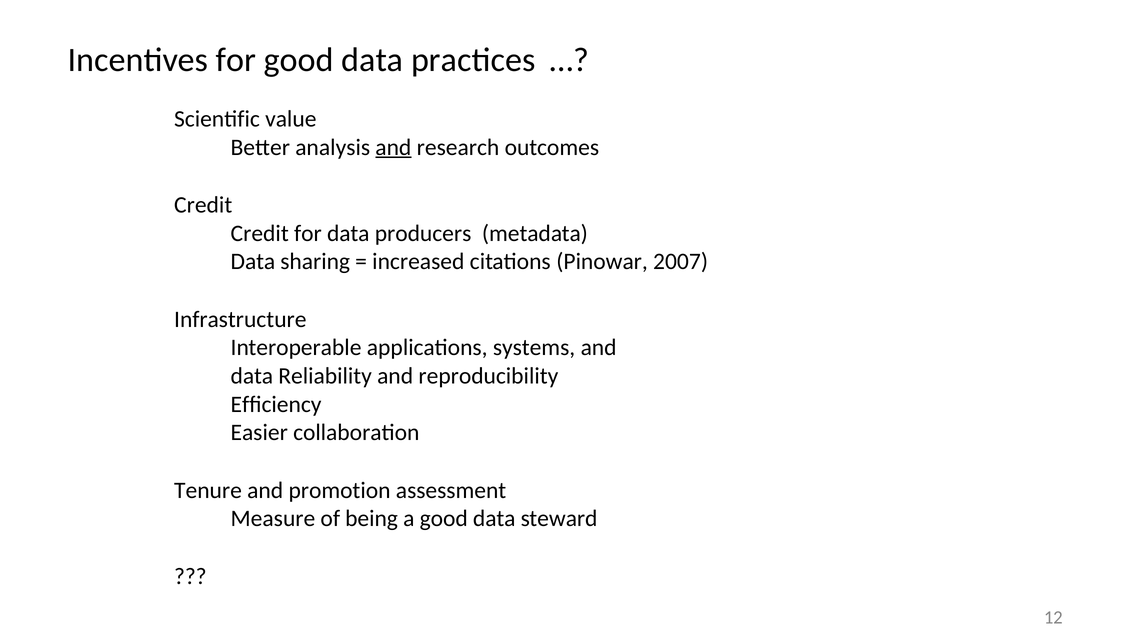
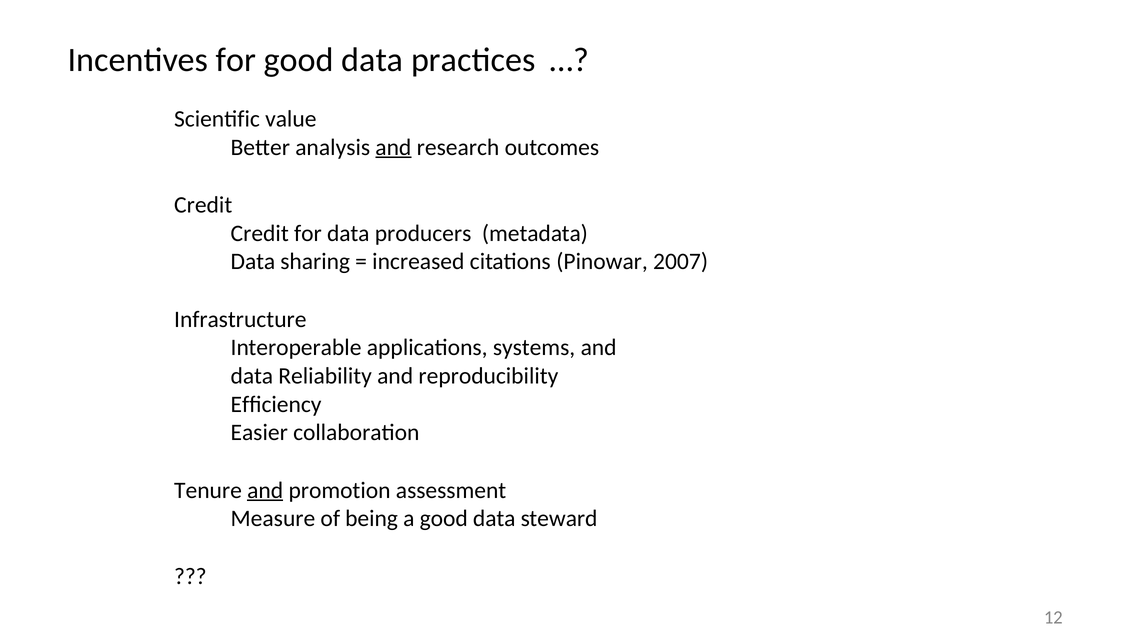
and at (265, 490) underline: none -> present
